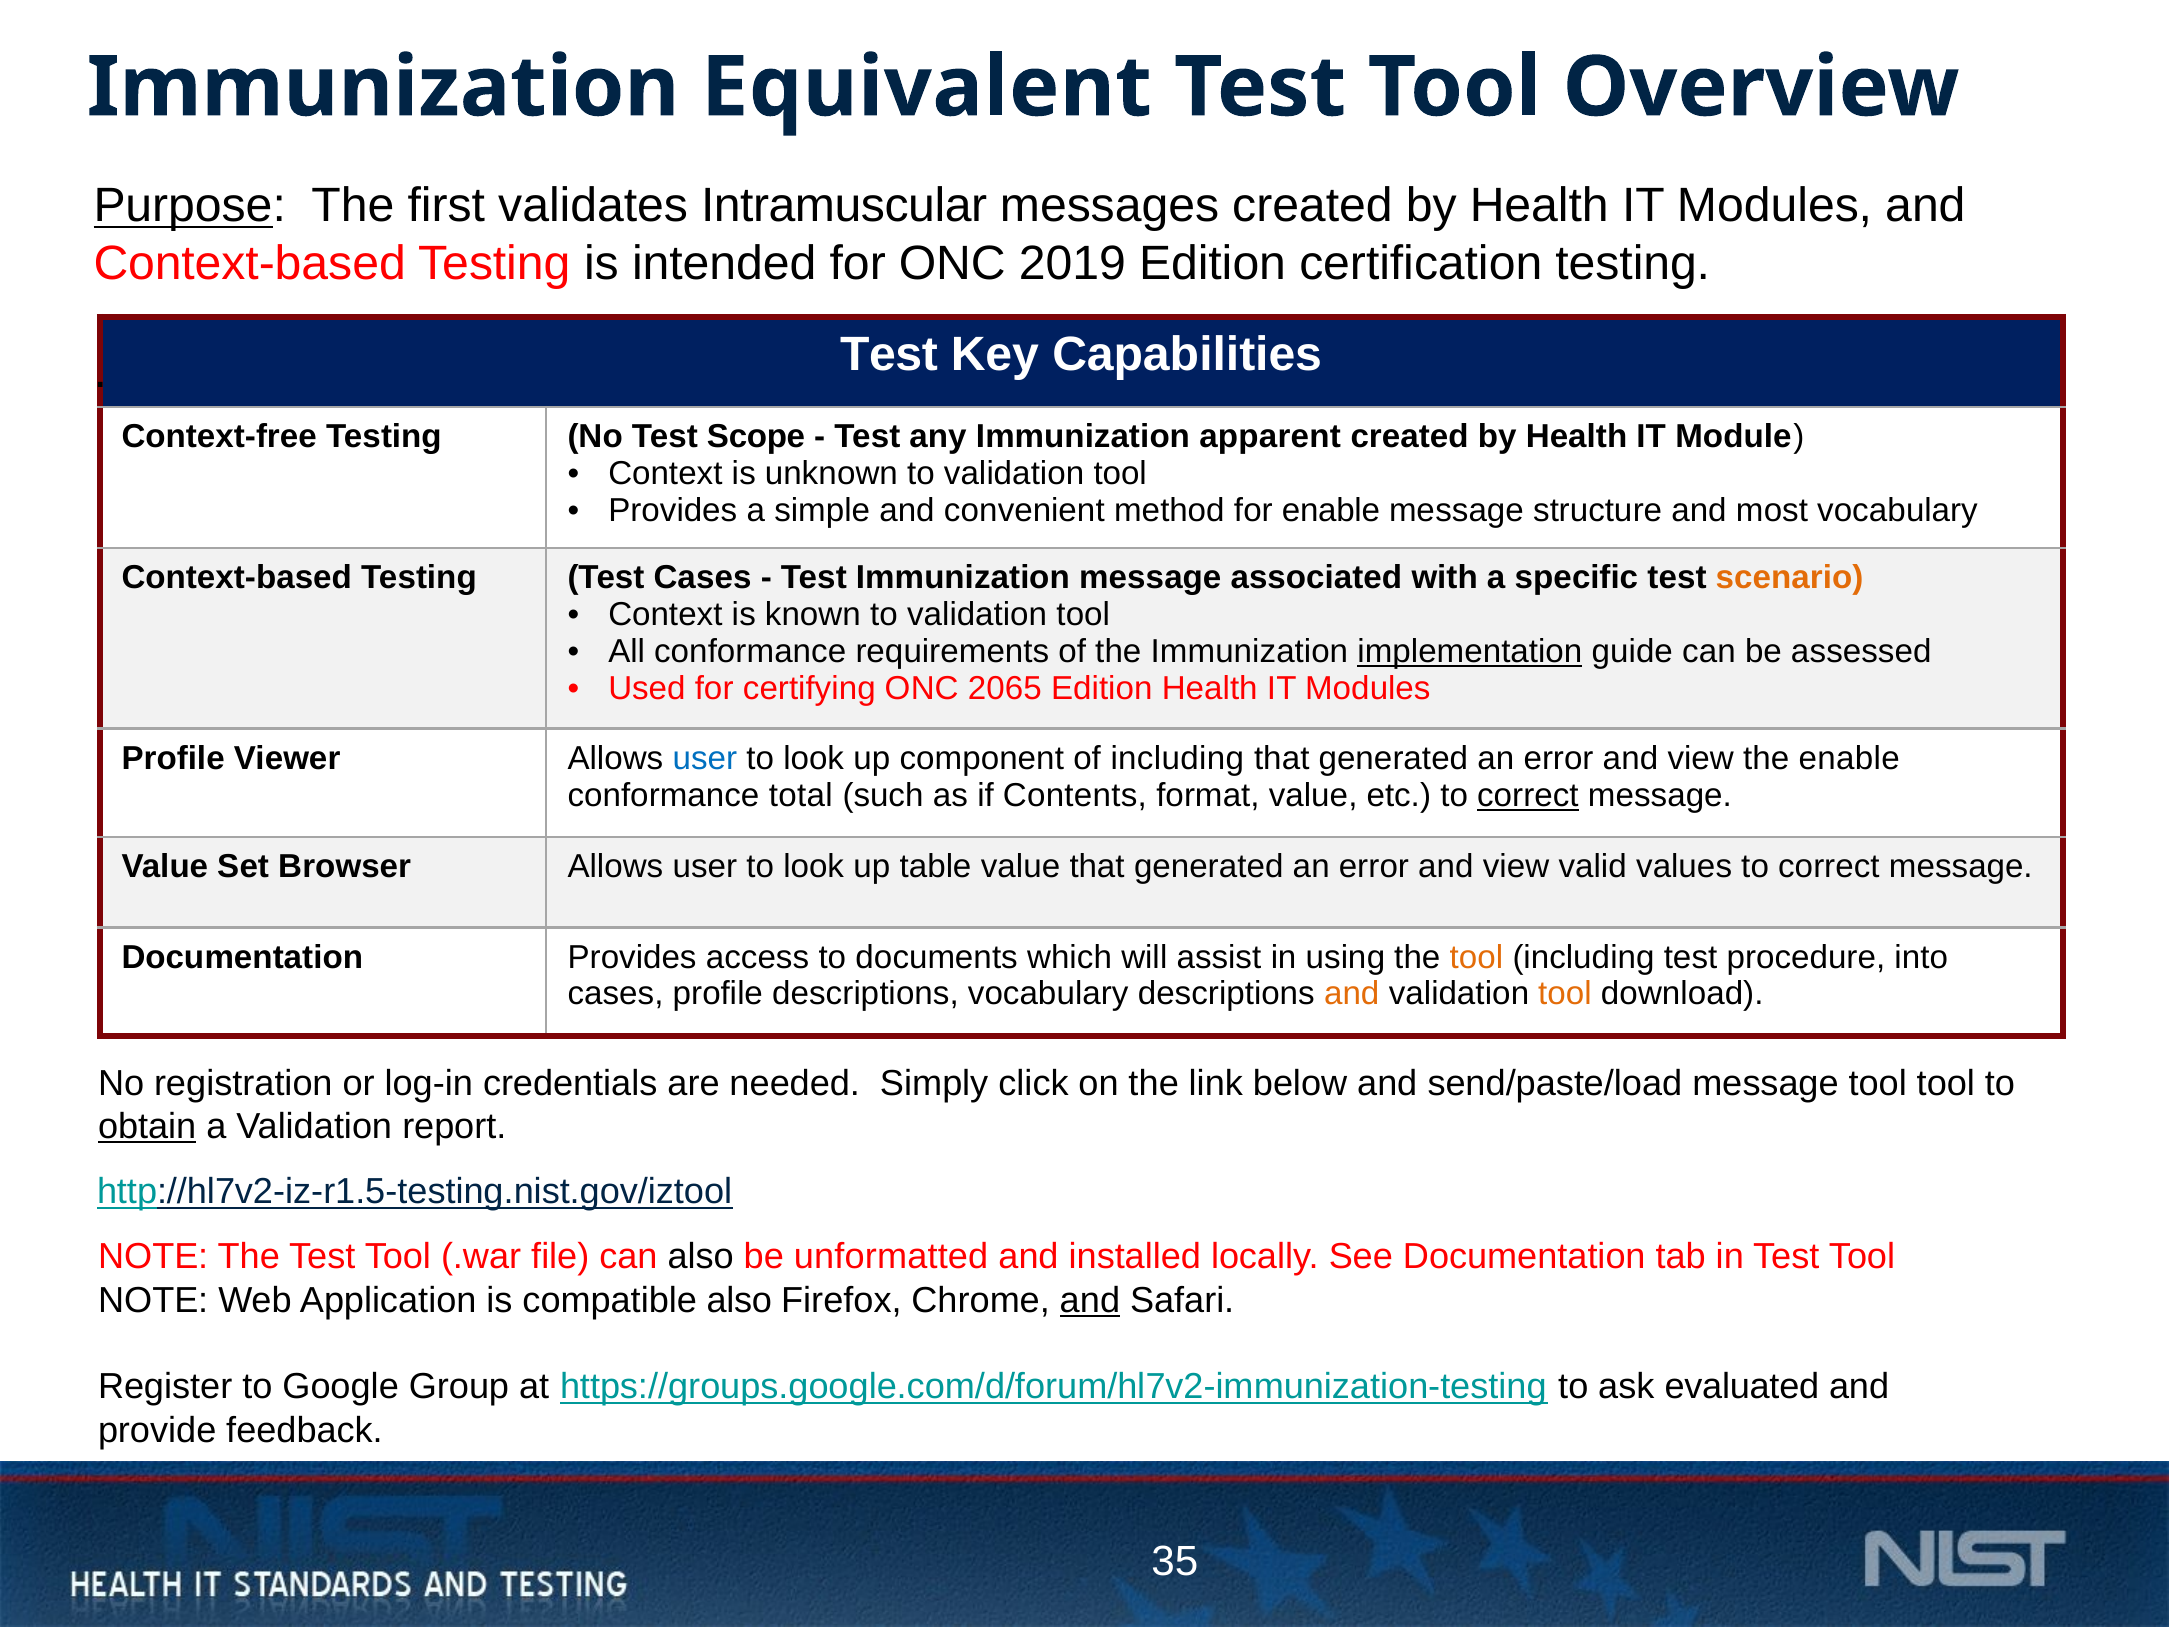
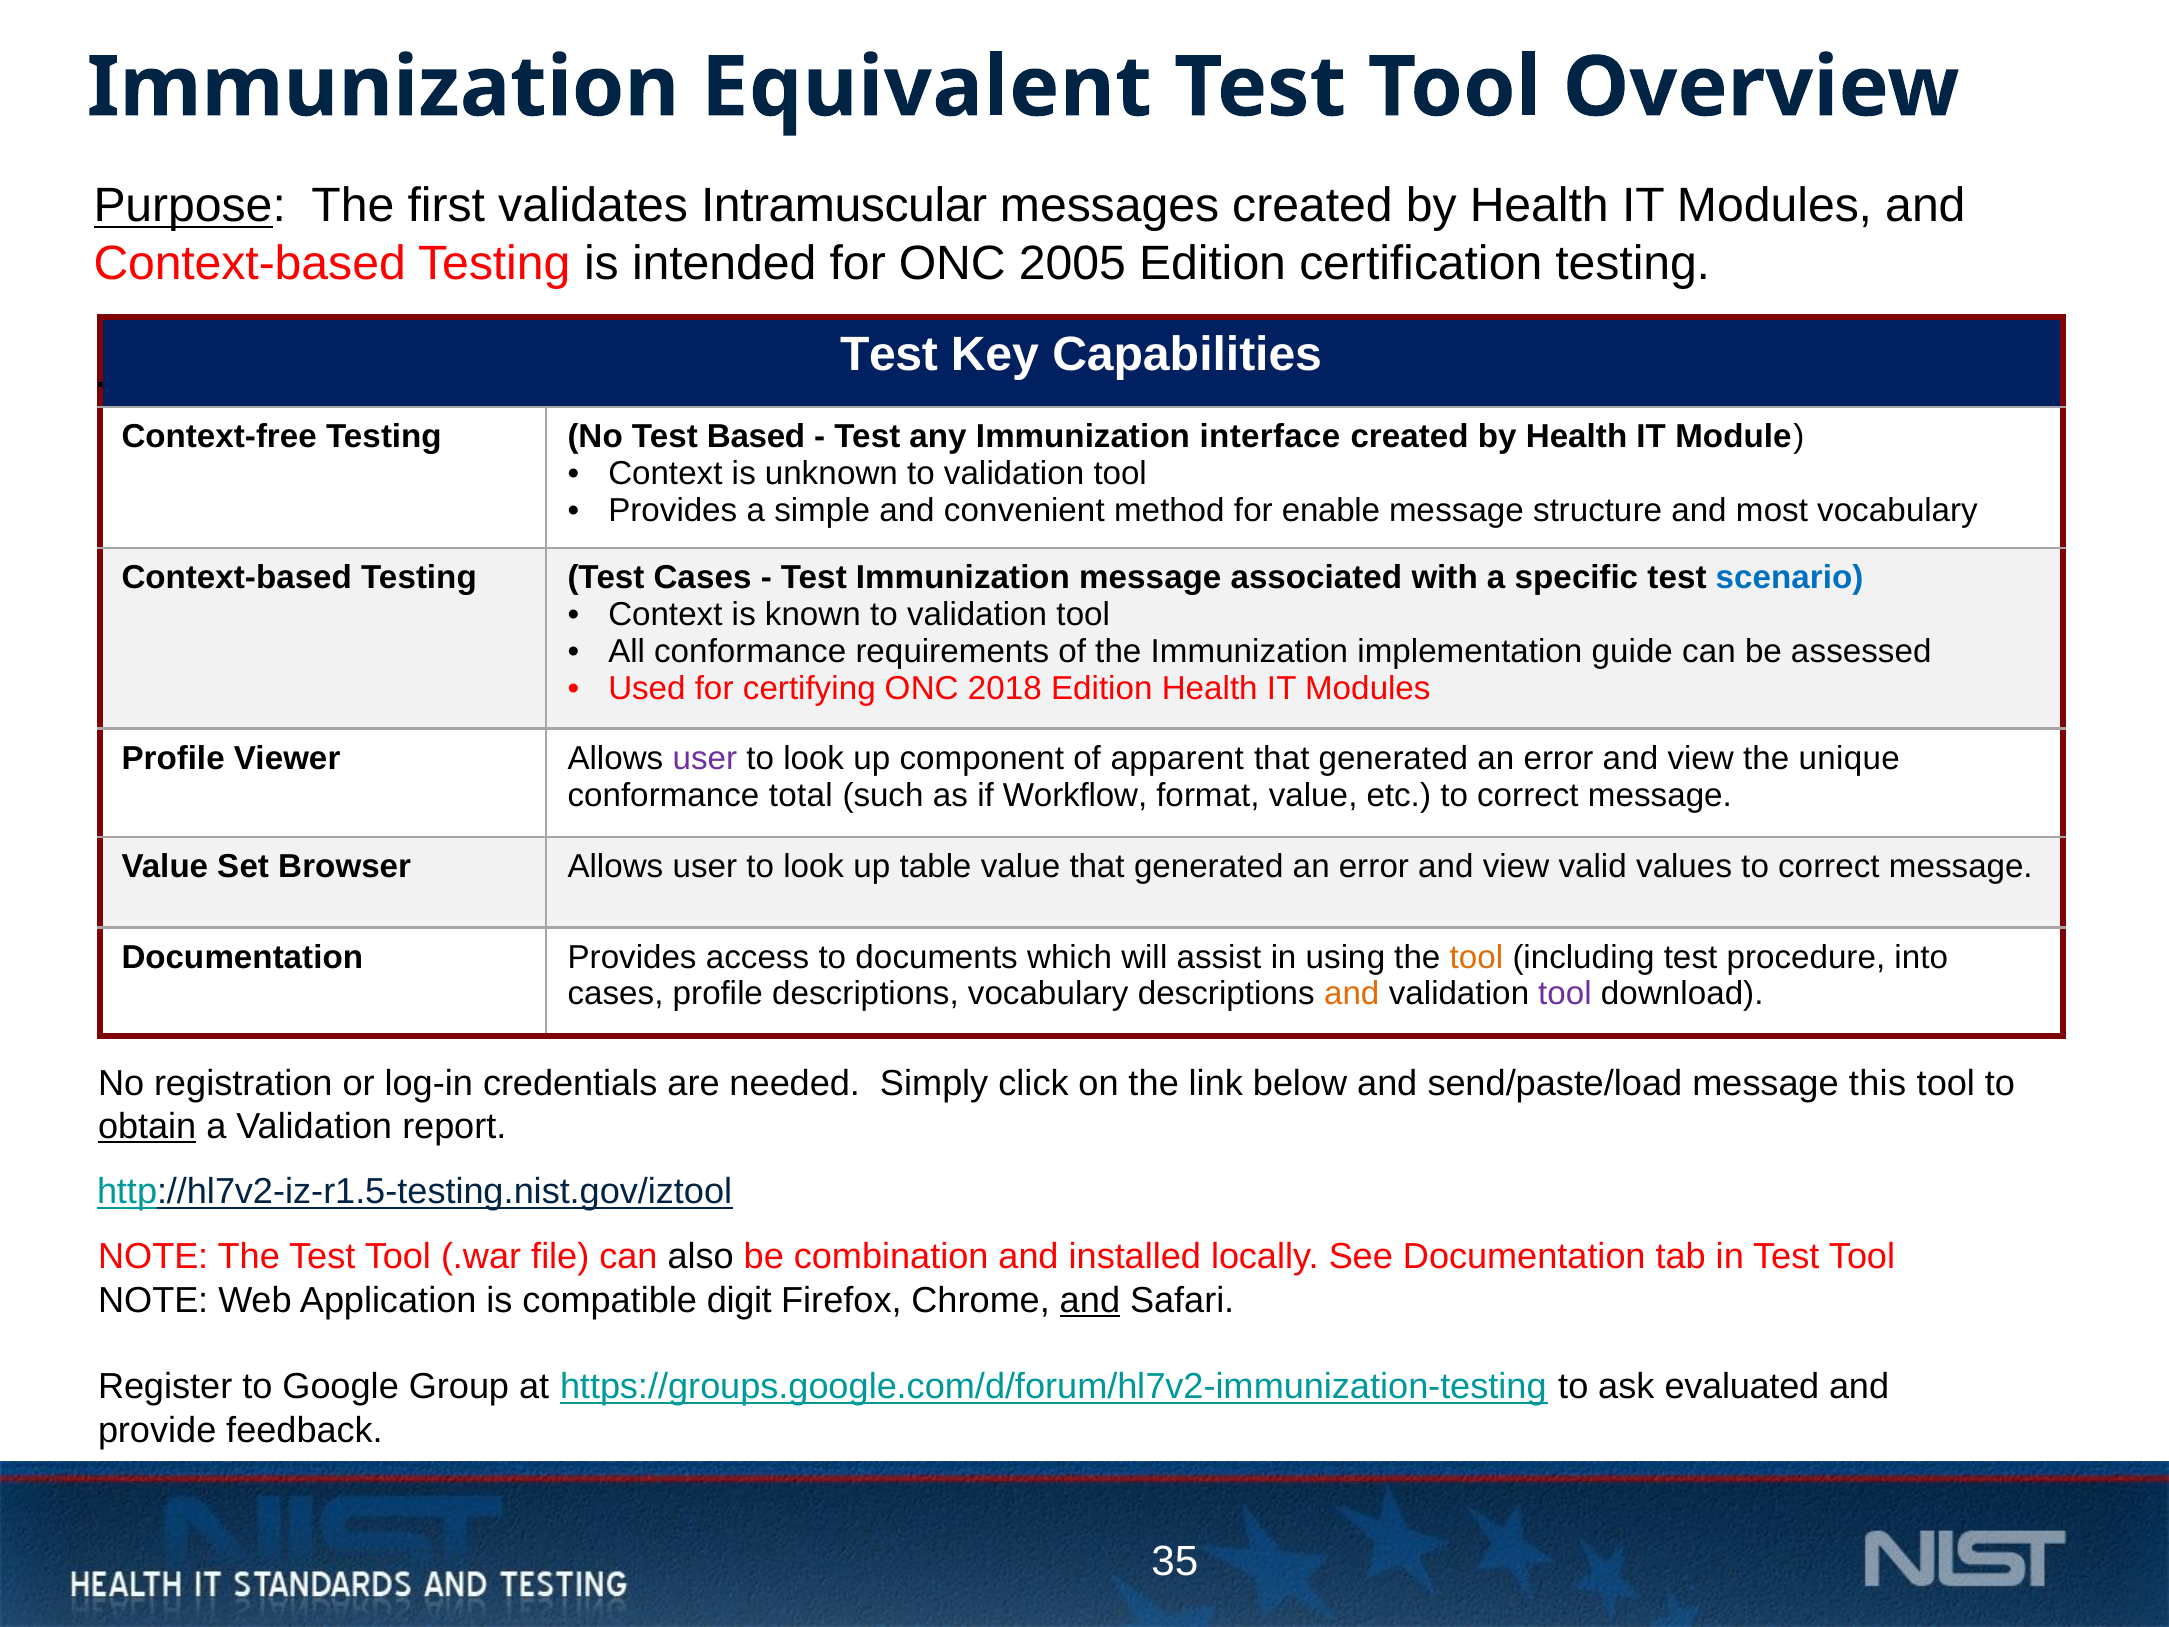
2019: 2019 -> 2005
Scope: Scope -> Based
apparent: apparent -> interface
scenario colour: orange -> blue
implementation underline: present -> none
2065: 2065 -> 2018
user at (705, 758) colour: blue -> purple
of including: including -> apparent
the enable: enable -> unique
Contents: Contents -> Workflow
correct at (1528, 795) underline: present -> none
tool at (1565, 994) colour: orange -> purple
message tool: tool -> this
unformatted: unformatted -> combination
compatible also: also -> digit
